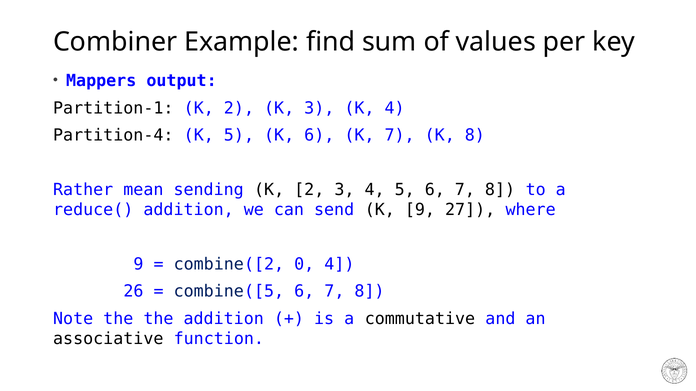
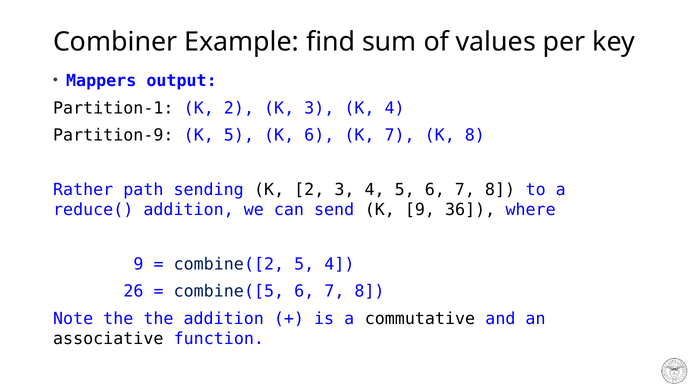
Partition-4: Partition-4 -> Partition-9
mean: mean -> path
27: 27 -> 36
combine([2 0: 0 -> 5
